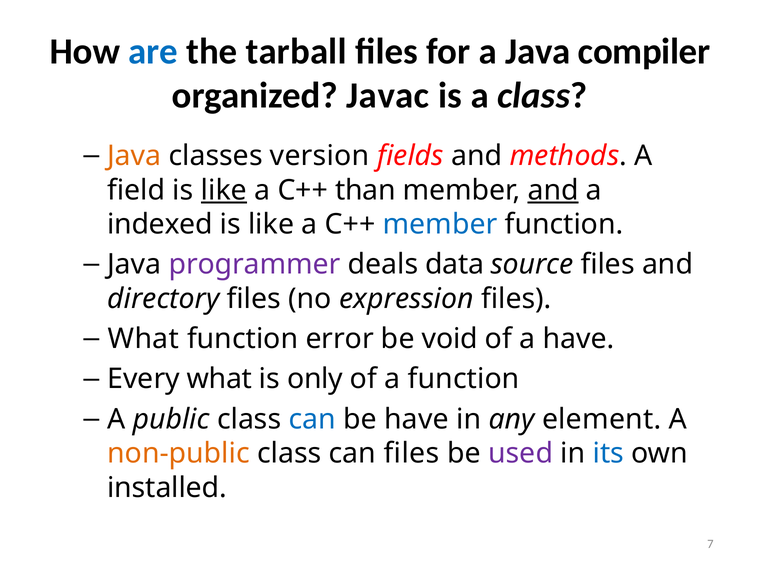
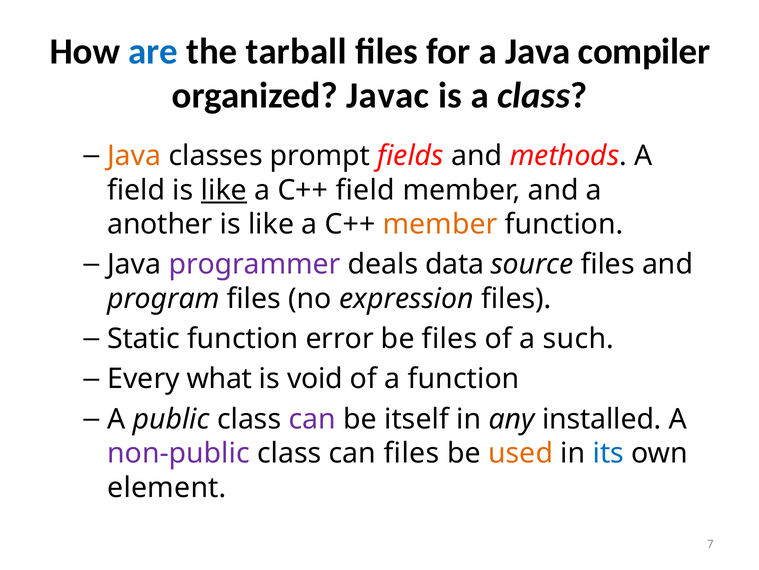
version: version -> prompt
C++ than: than -> field
and at (553, 190) underline: present -> none
indexed: indexed -> another
member at (440, 224) colour: blue -> orange
directory: directory -> program
What at (143, 338): What -> Static
be void: void -> files
a have: have -> such
only: only -> void
can at (312, 419) colour: blue -> purple
be have: have -> itself
element: element -> installed
non-public colour: orange -> purple
used colour: purple -> orange
installed: installed -> element
